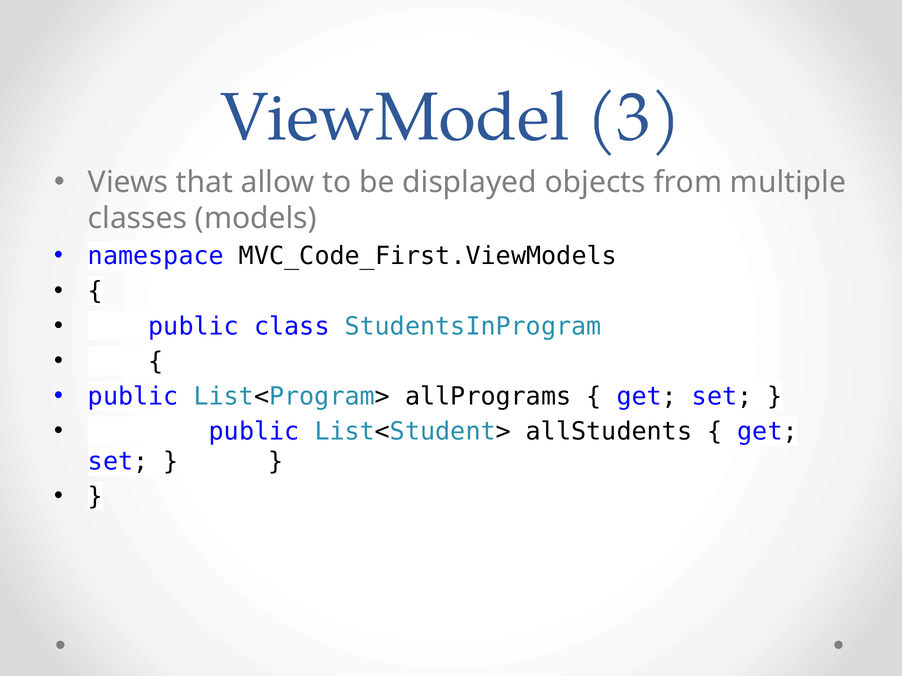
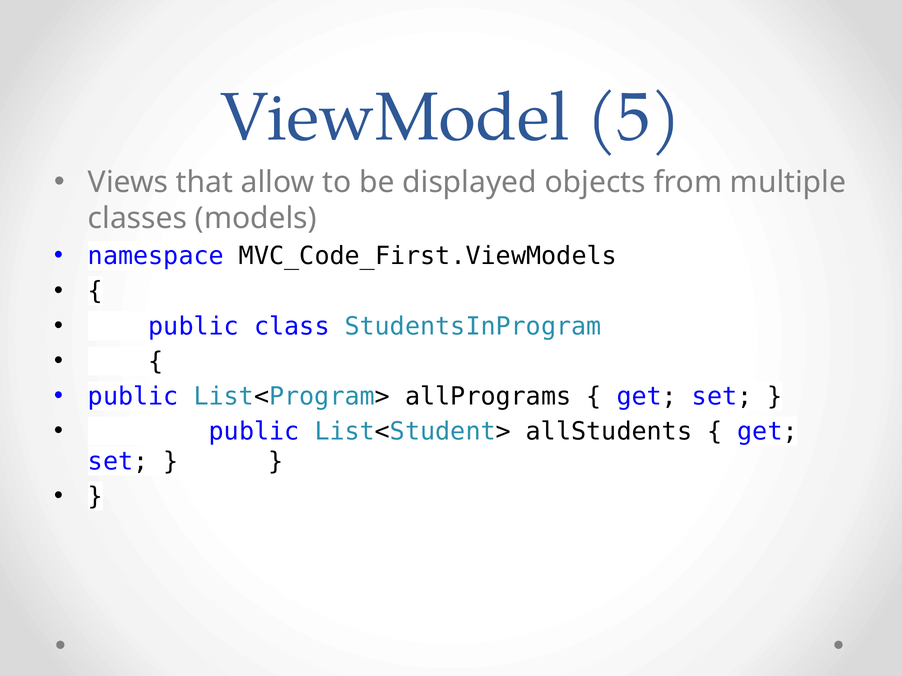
3: 3 -> 5
